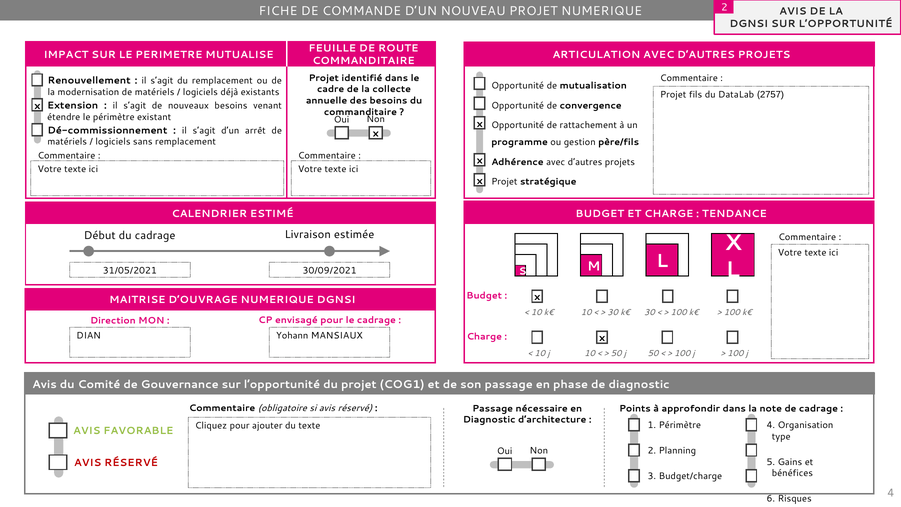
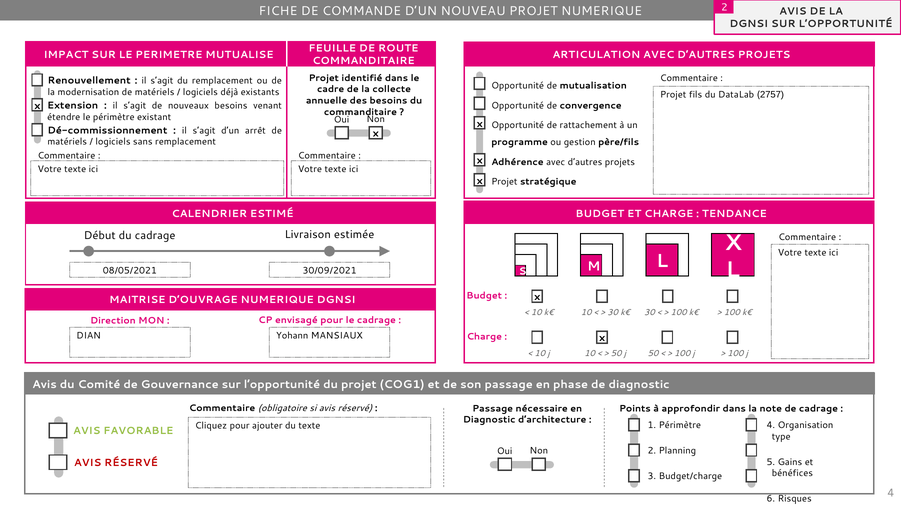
31/05/2021: 31/05/2021 -> 08/05/2021
